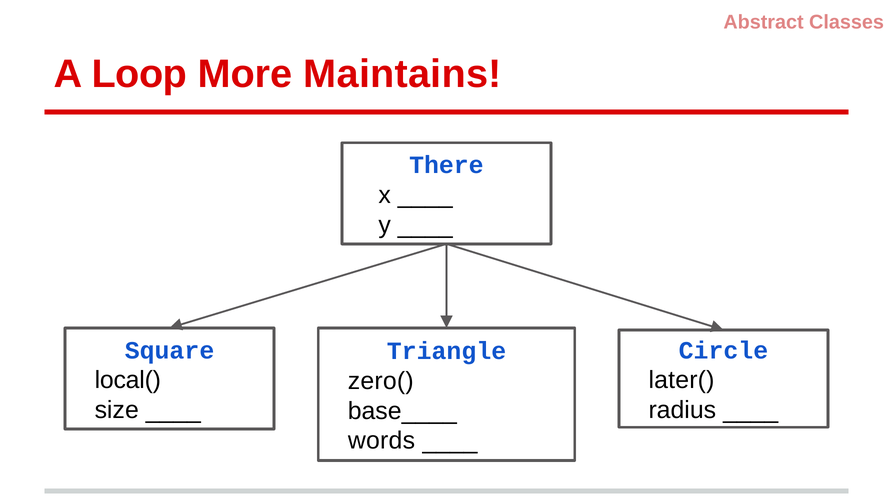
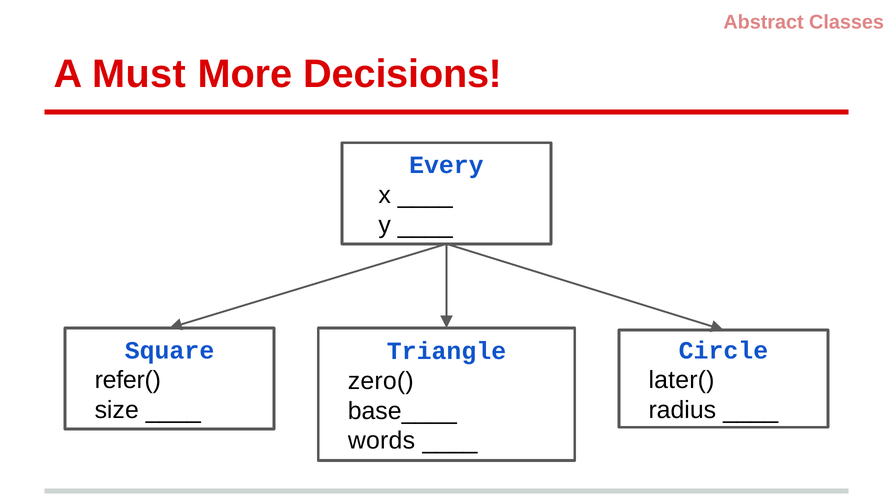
Loop: Loop -> Must
Maintains: Maintains -> Decisions
There: There -> Every
local(: local( -> refer(
